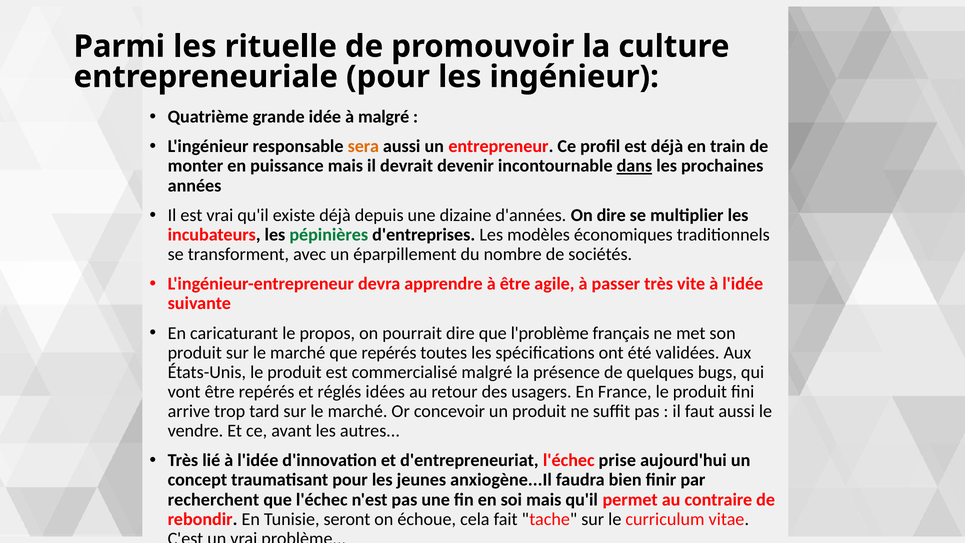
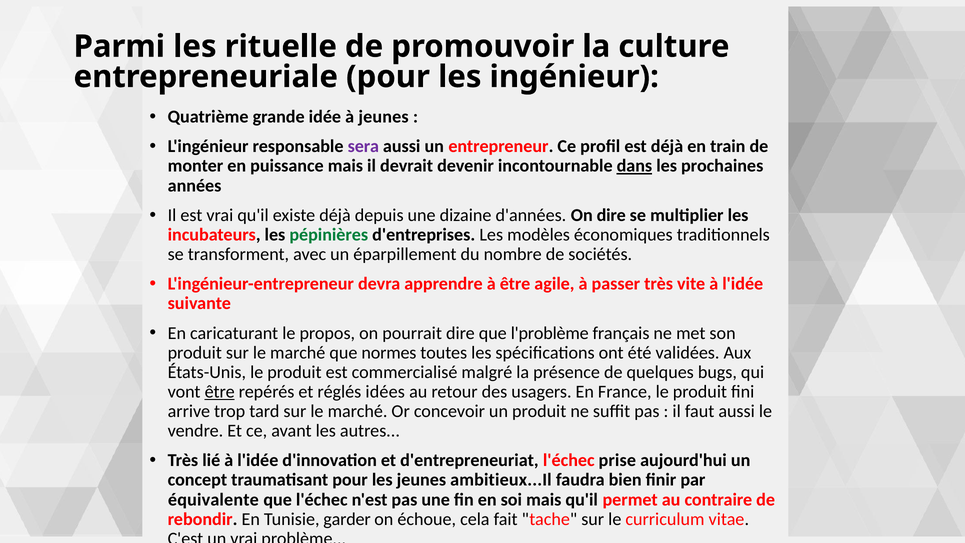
à malgré: malgré -> jeunes
sera colour: orange -> purple
que repérés: repérés -> normes
être at (220, 392) underline: none -> present
anxiogène...Il: anxiogène...Il -> ambitieux...Il
recherchent: recherchent -> équivalente
seront: seront -> garder
